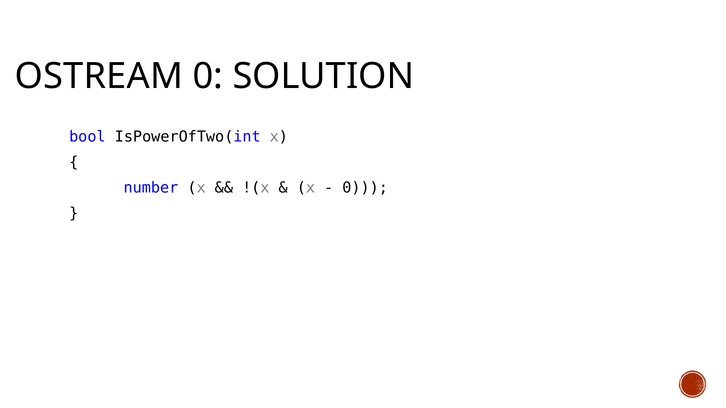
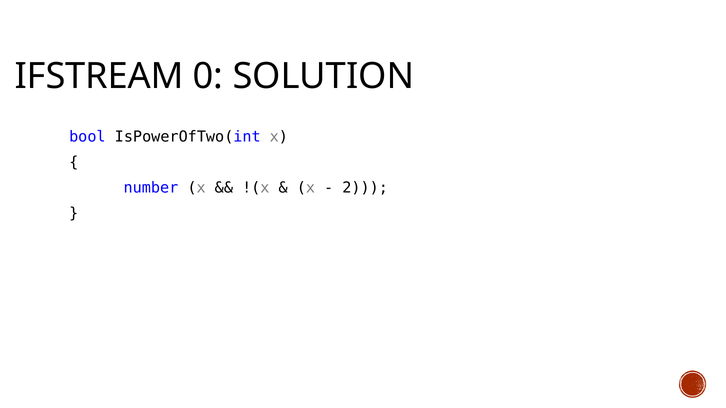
OSTREAM: OSTREAM -> IFSTREAM
0 at (365, 188): 0 -> 2
